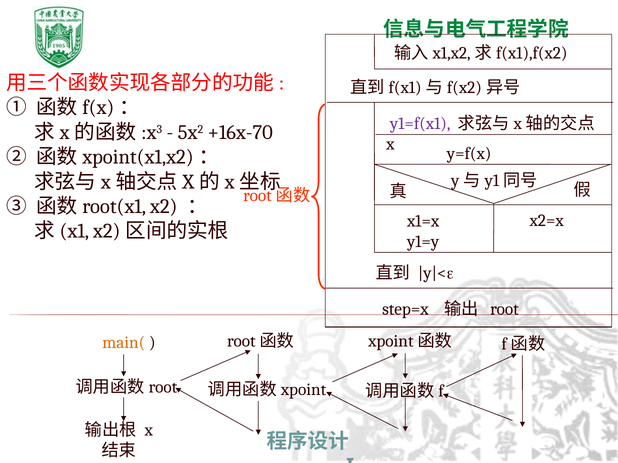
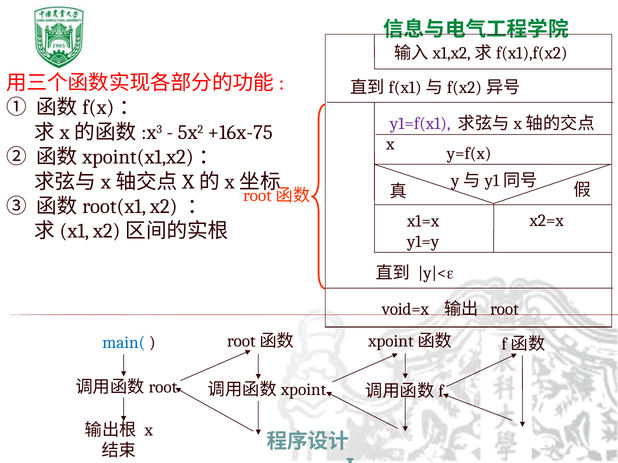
+16x-70: +16x-70 -> +16x-75
step=x: step=x -> void=x
main( colour: orange -> blue
